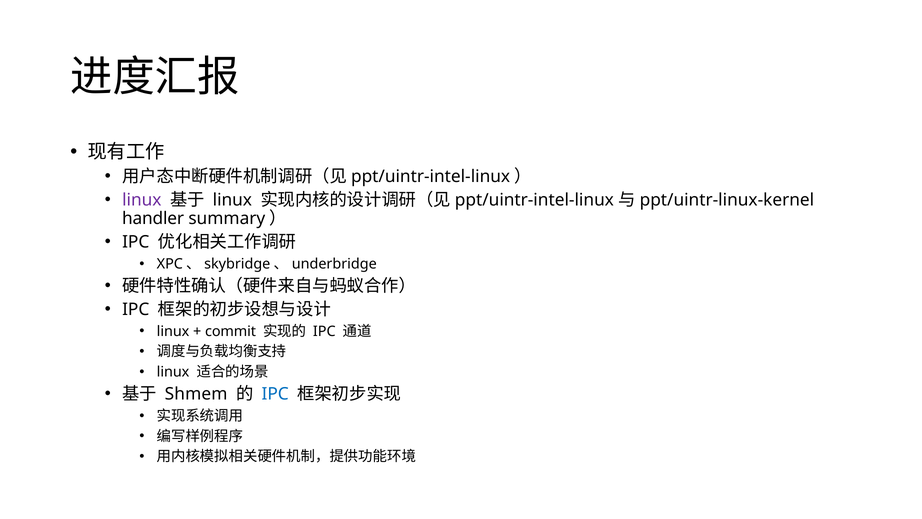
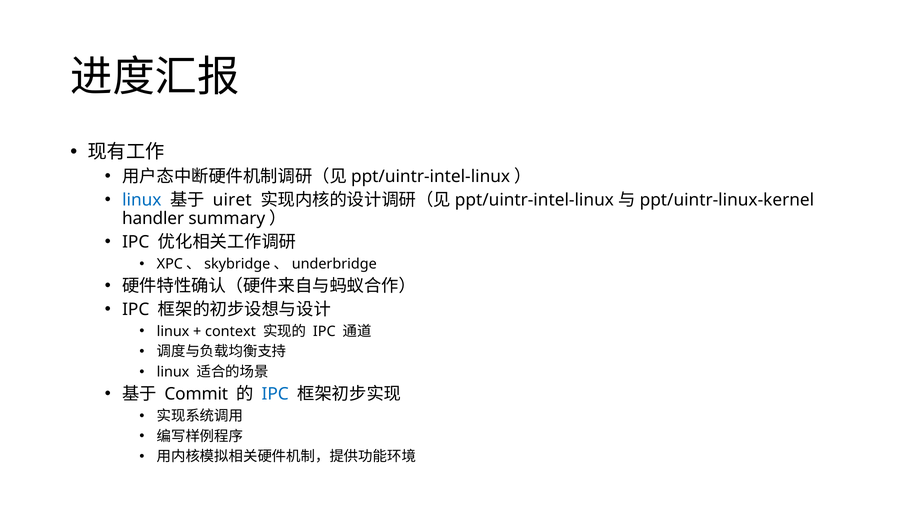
linux at (142, 200) colour: purple -> blue
linux at (232, 200): linux -> uiret
commit: commit -> context
Shmem: Shmem -> Commit
